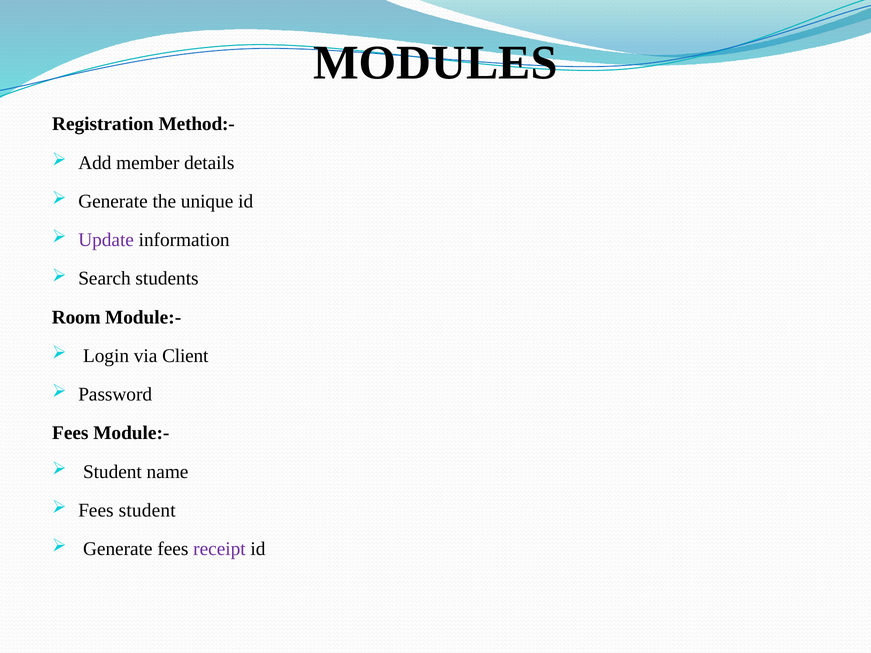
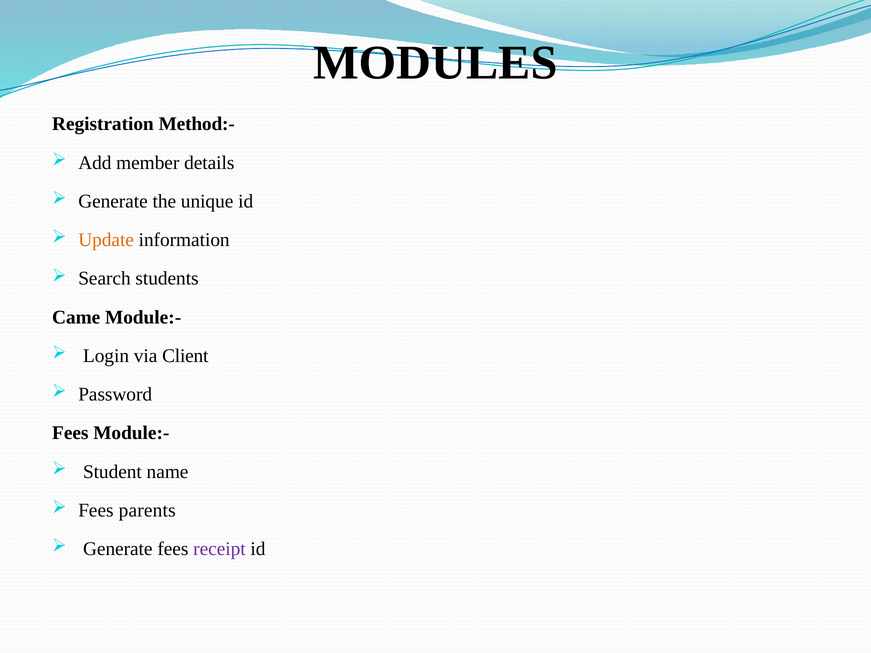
Update colour: purple -> orange
Room: Room -> Came
Fees student: student -> parents
